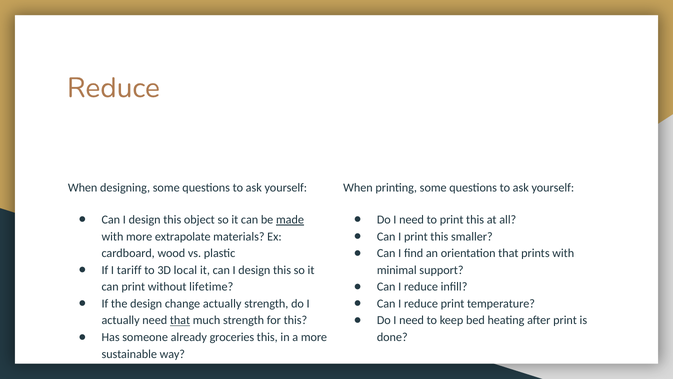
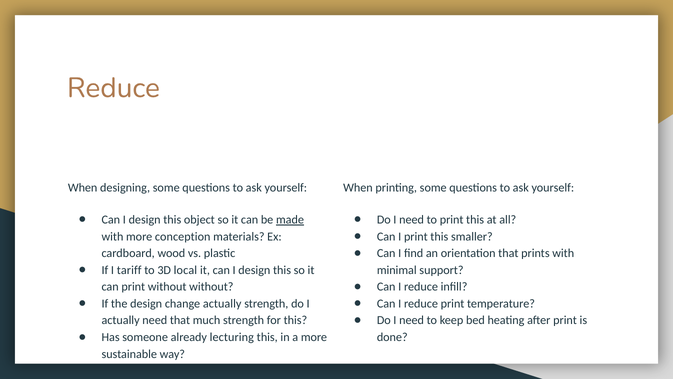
extrapolate: extrapolate -> conception
without lifetime: lifetime -> without
that at (180, 320) underline: present -> none
groceries: groceries -> lecturing
